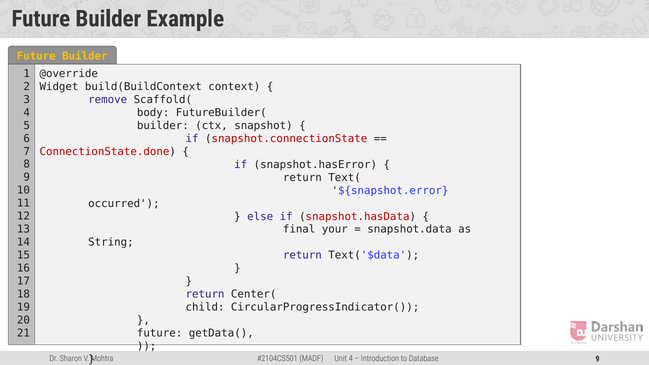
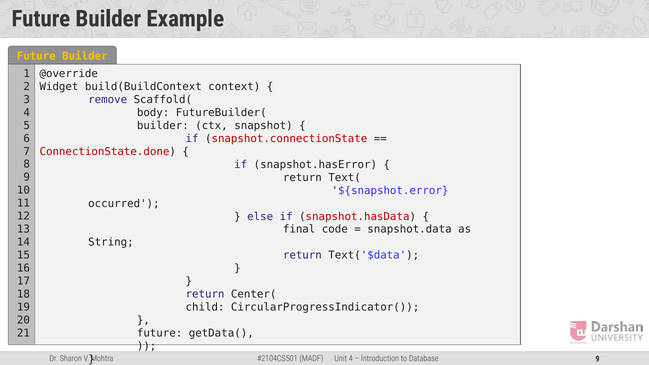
your: your -> code
